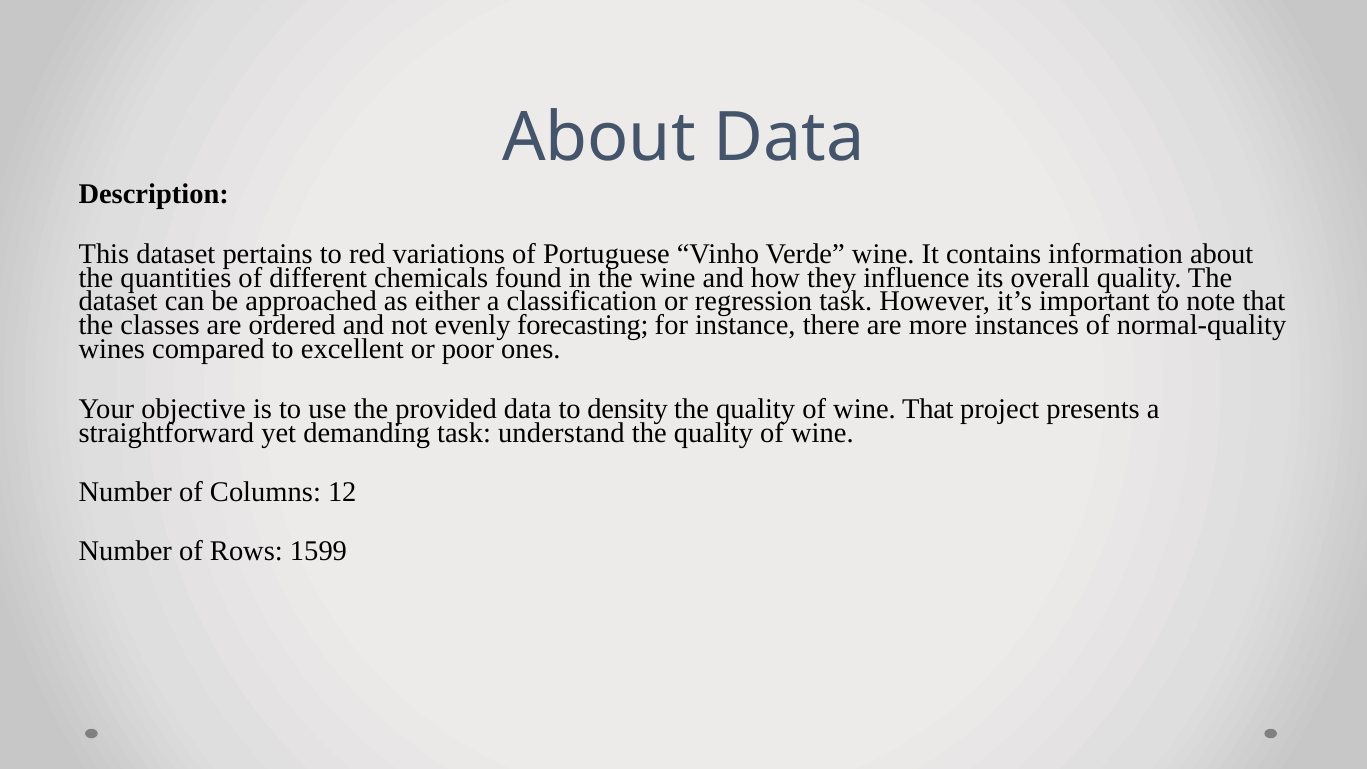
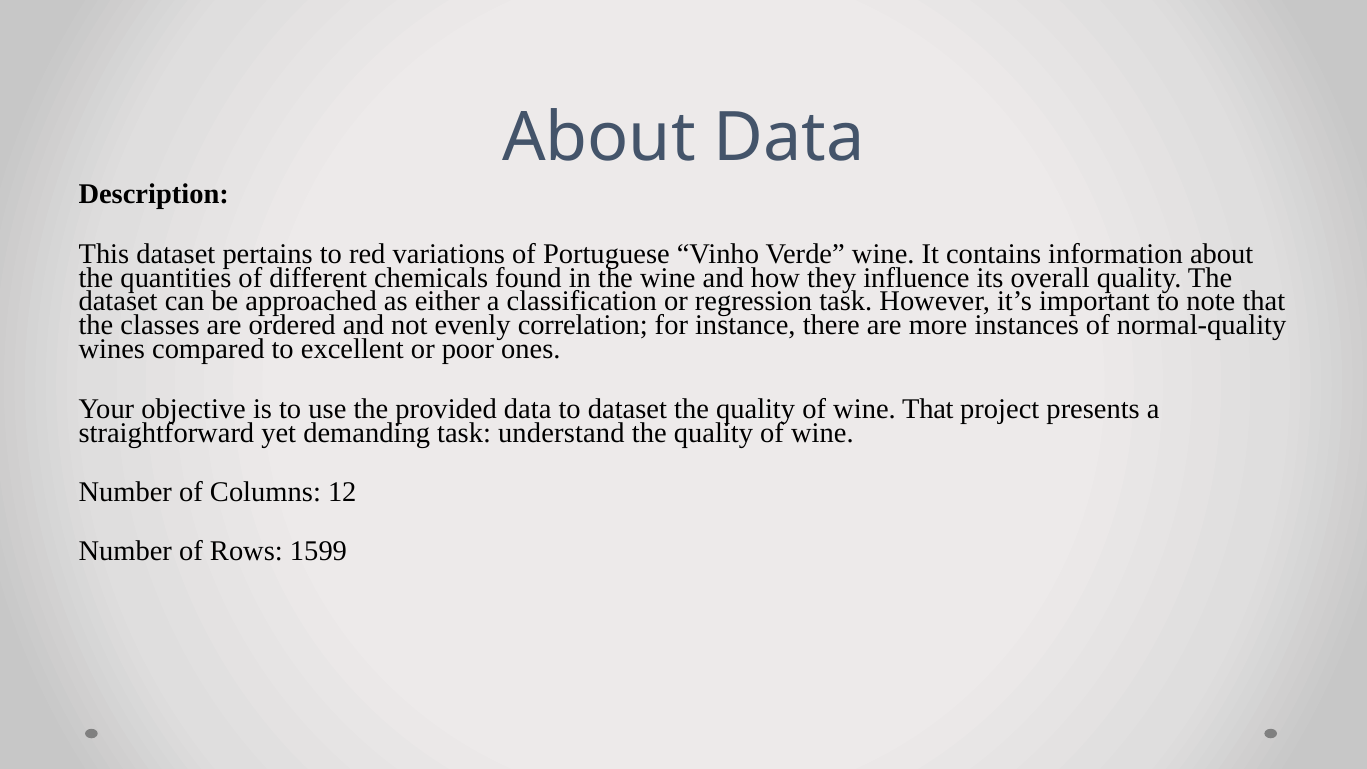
forecasting: forecasting -> correlation
to density: density -> dataset
